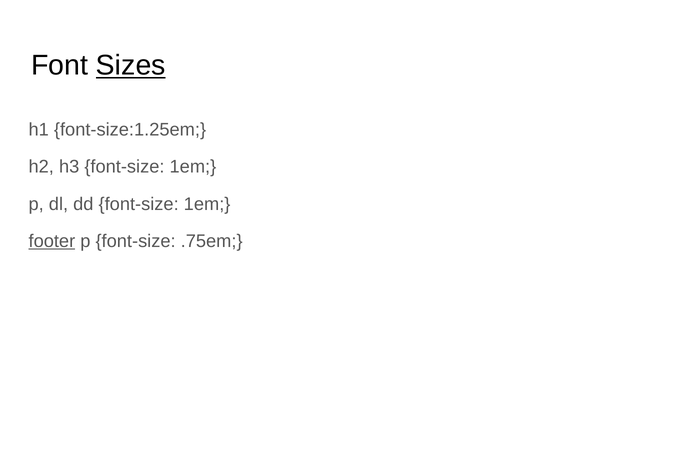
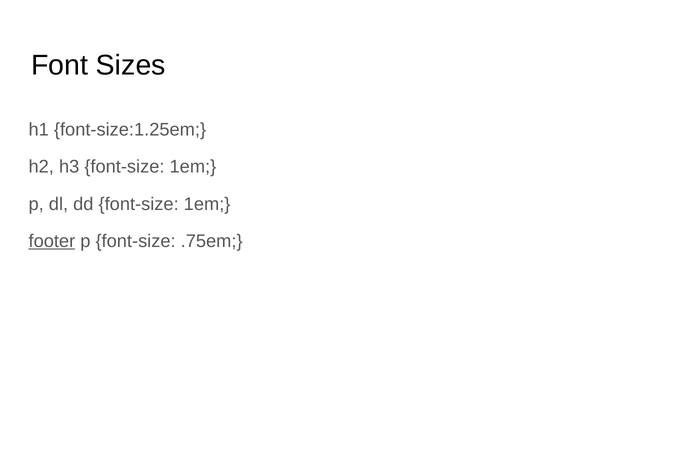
Sizes underline: present -> none
